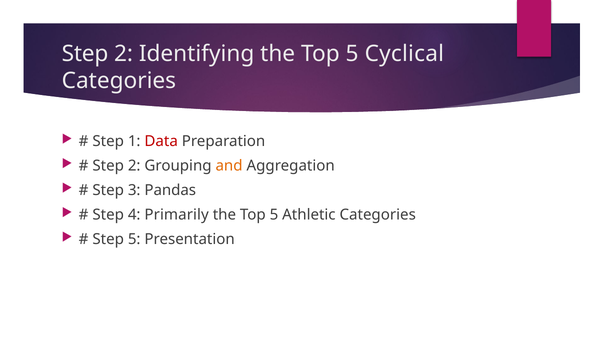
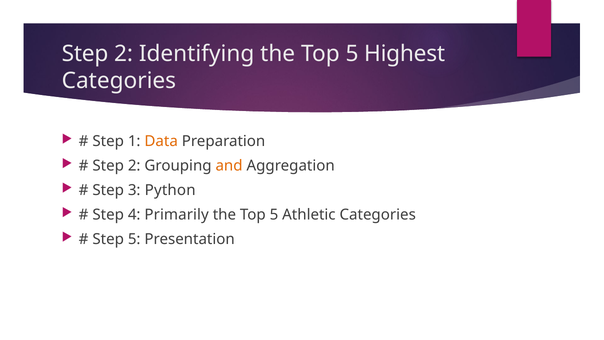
Cyclical: Cyclical -> Highest
Data colour: red -> orange
Pandas: Pandas -> Python
